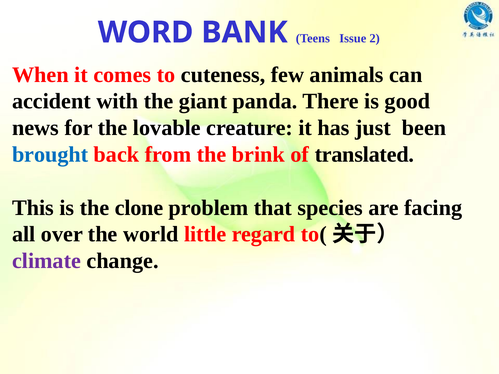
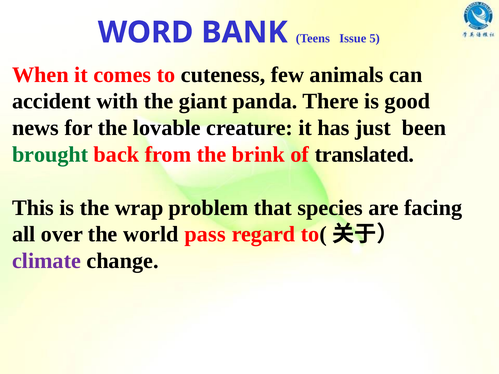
2: 2 -> 5
brought colour: blue -> green
clone: clone -> wrap
little: little -> pass
